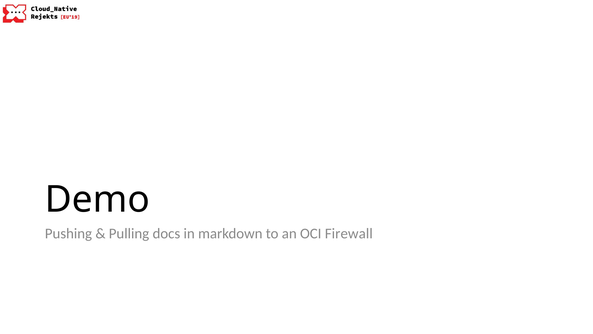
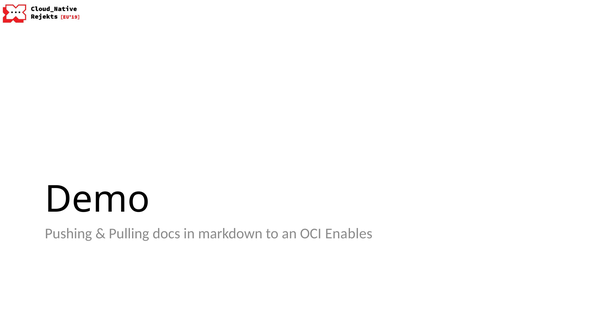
Firewall: Firewall -> Enables
